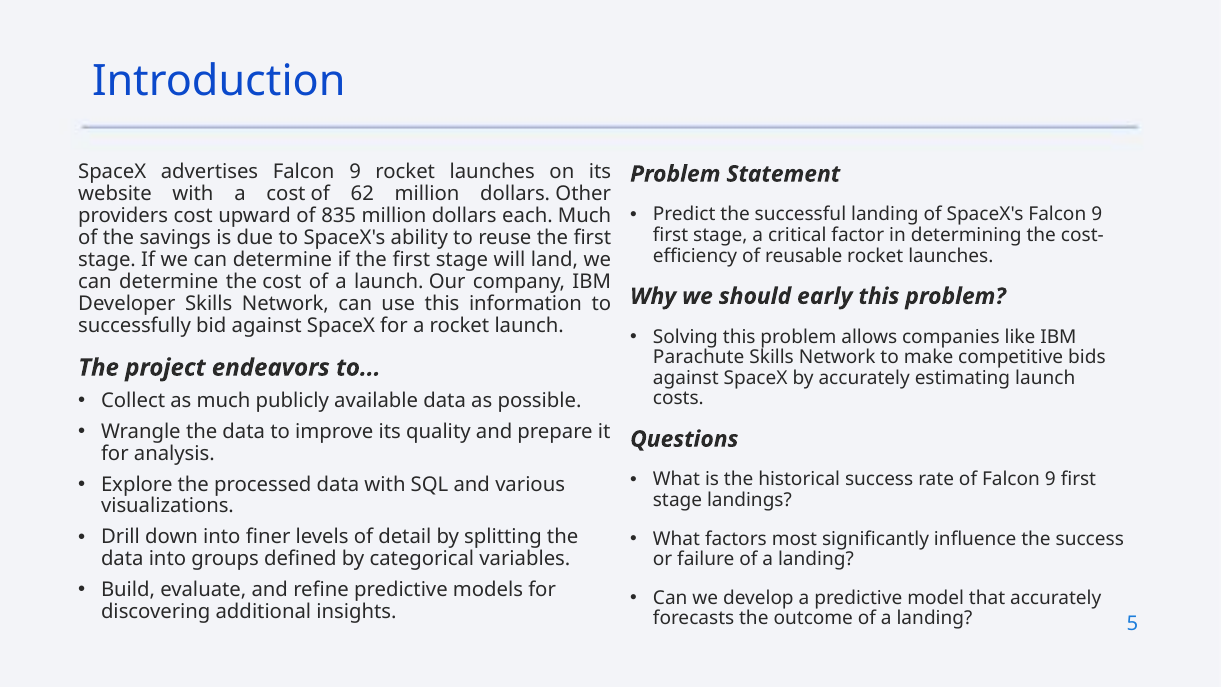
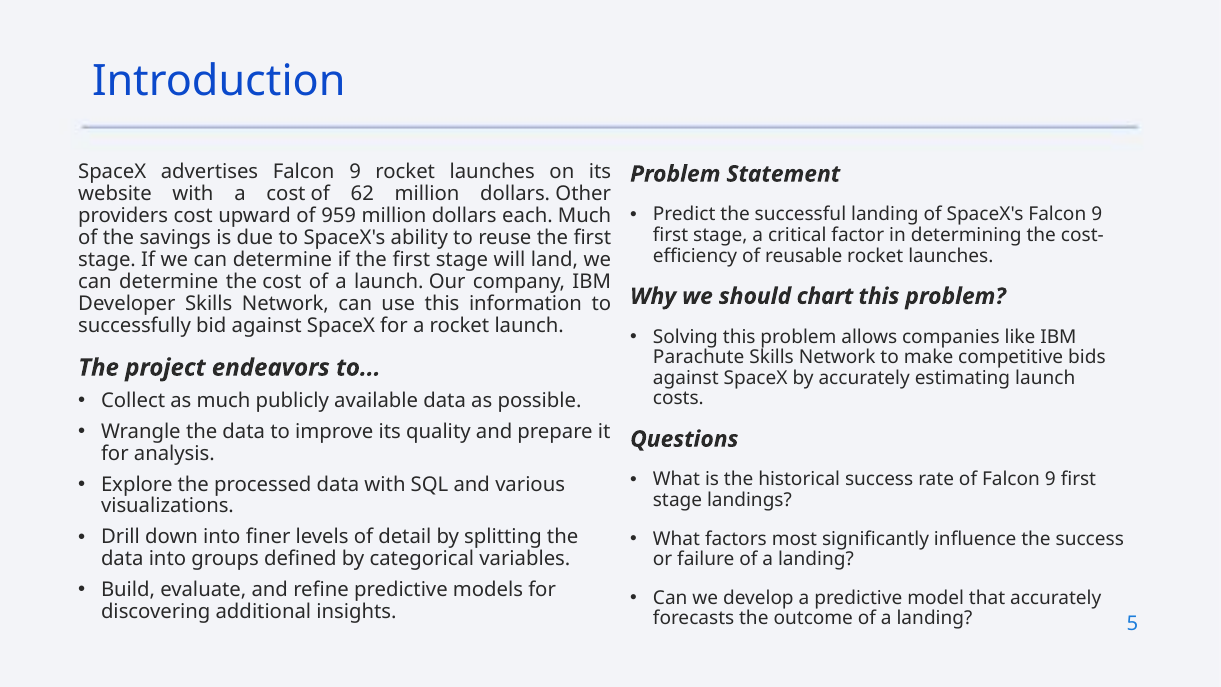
835: 835 -> 959
early: early -> chart
